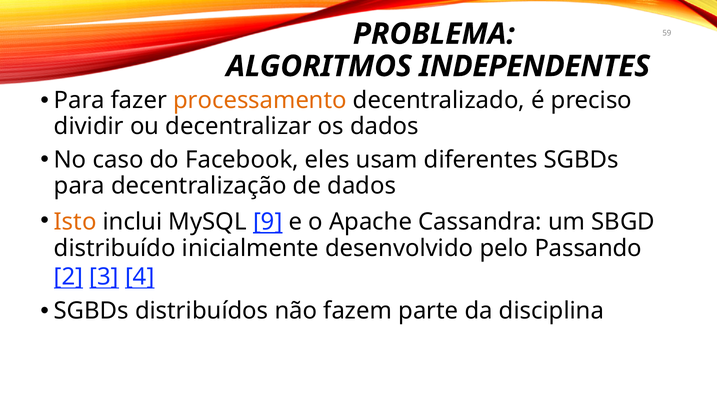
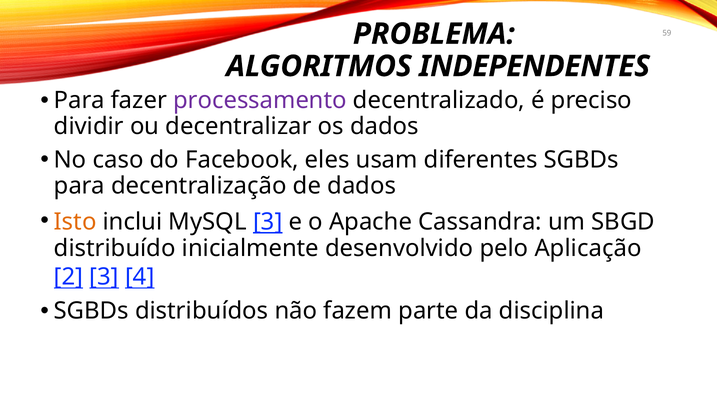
processamento colour: orange -> purple
MySQL 9: 9 -> 3
Passando: Passando -> Aplicação
